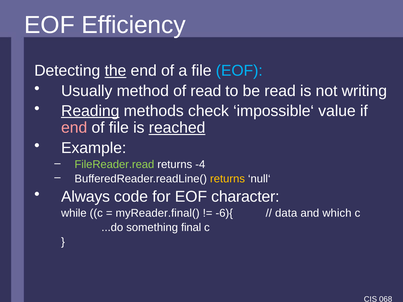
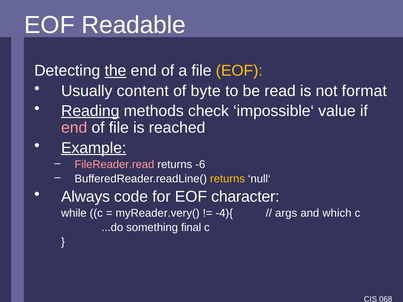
Efficiency: Efficiency -> Readable
EOF at (239, 71) colour: light blue -> yellow
method: method -> content
of read: read -> byte
writing: writing -> format
reached underline: present -> none
Example underline: none -> present
FileReader.read colour: light green -> pink
-4: -4 -> -6
myReader.final(: myReader.final( -> myReader.very(
-6){: -6){ -> -4){
data: data -> args
